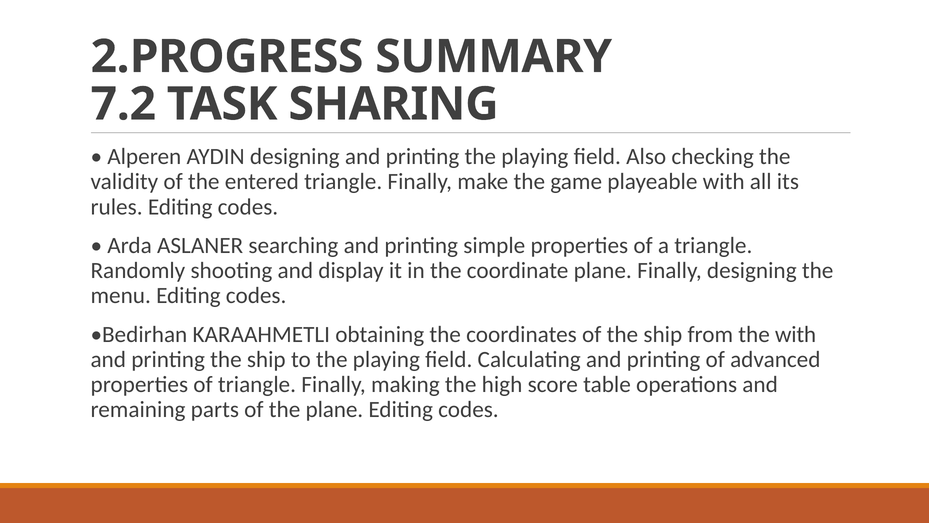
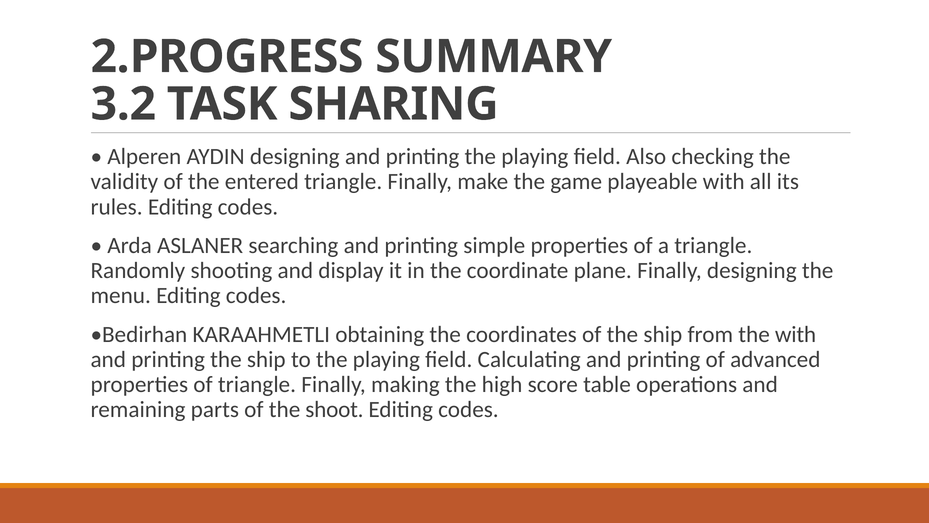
7.2: 7.2 -> 3.2
the plane: plane -> shoot
